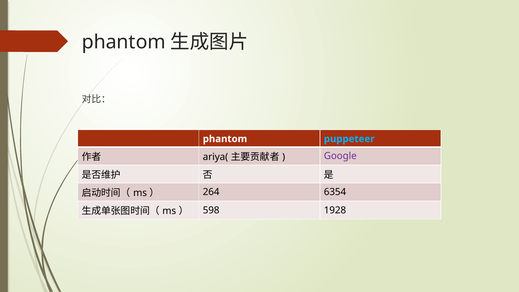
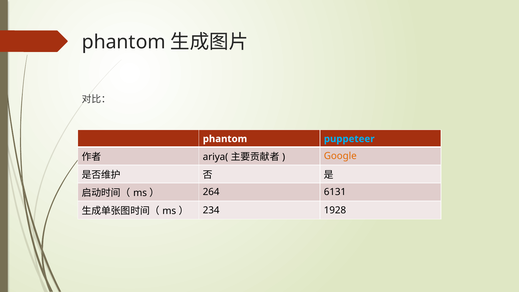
Google colour: purple -> orange
6354: 6354 -> 6131
598: 598 -> 234
